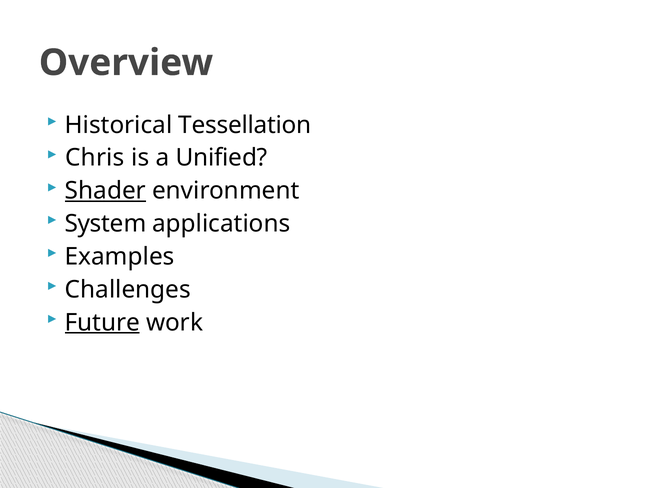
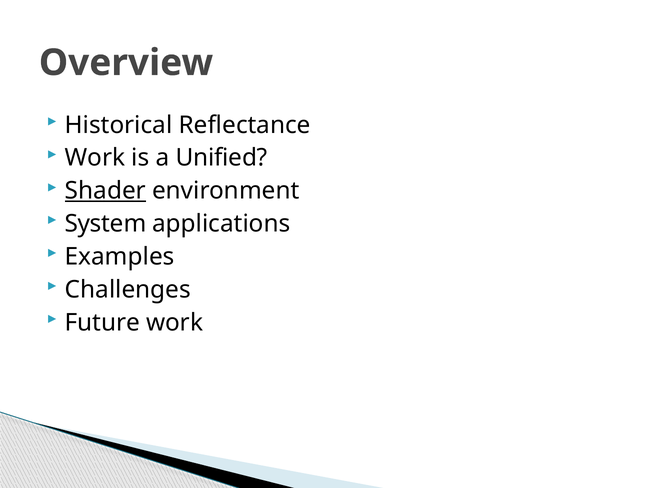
Tessellation: Tessellation -> Reflectance
Chris at (95, 158): Chris -> Work
Future underline: present -> none
